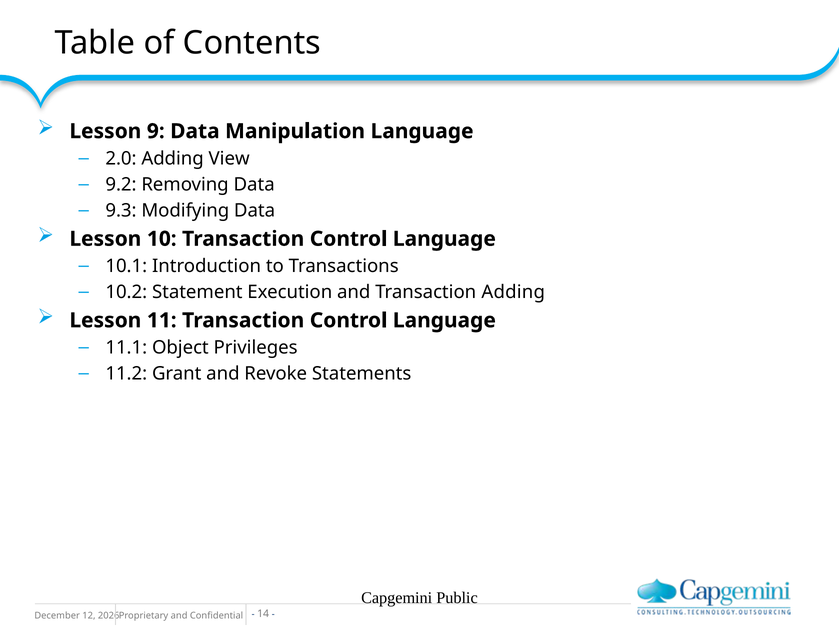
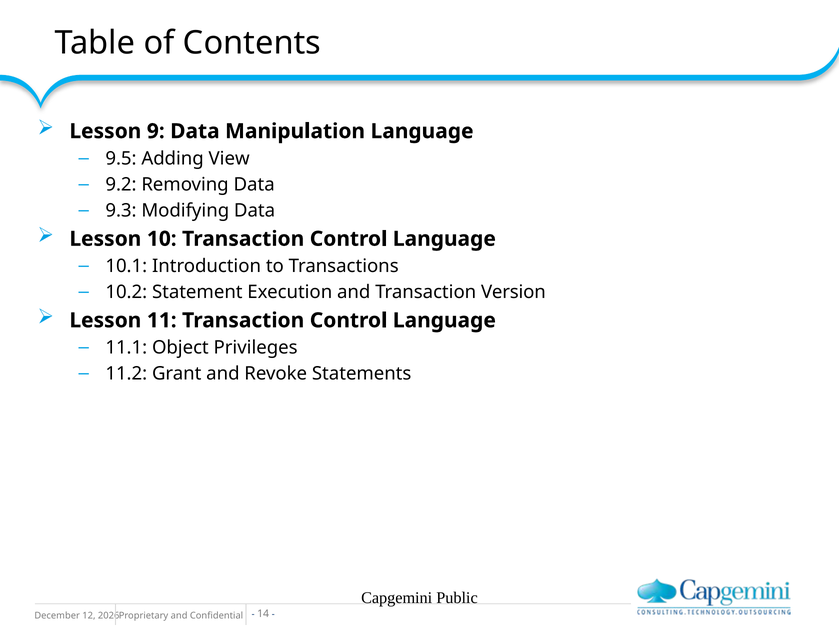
2.0: 2.0 -> 9.5
Transaction Adding: Adding -> Version
